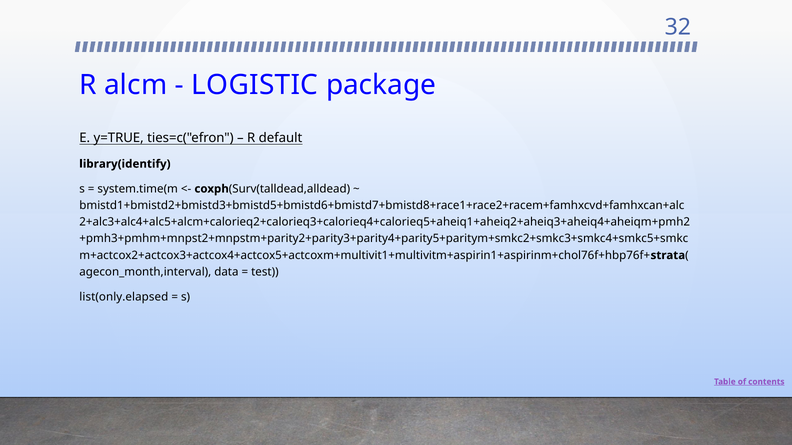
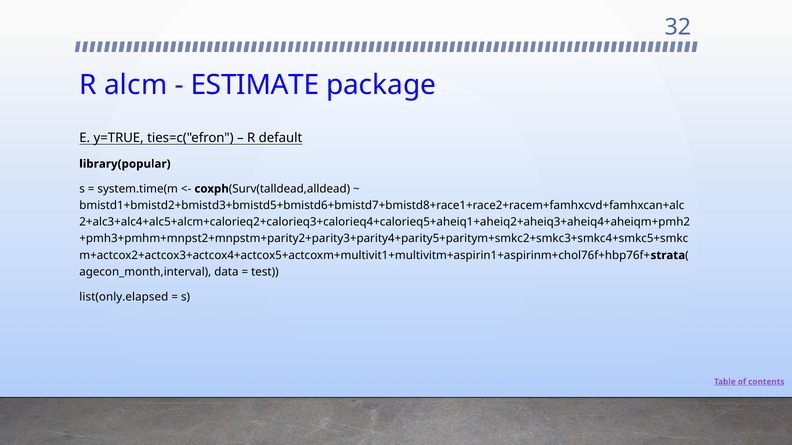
LOGISTIC: LOGISTIC -> ESTIMATE
library(identify: library(identify -> library(popular
